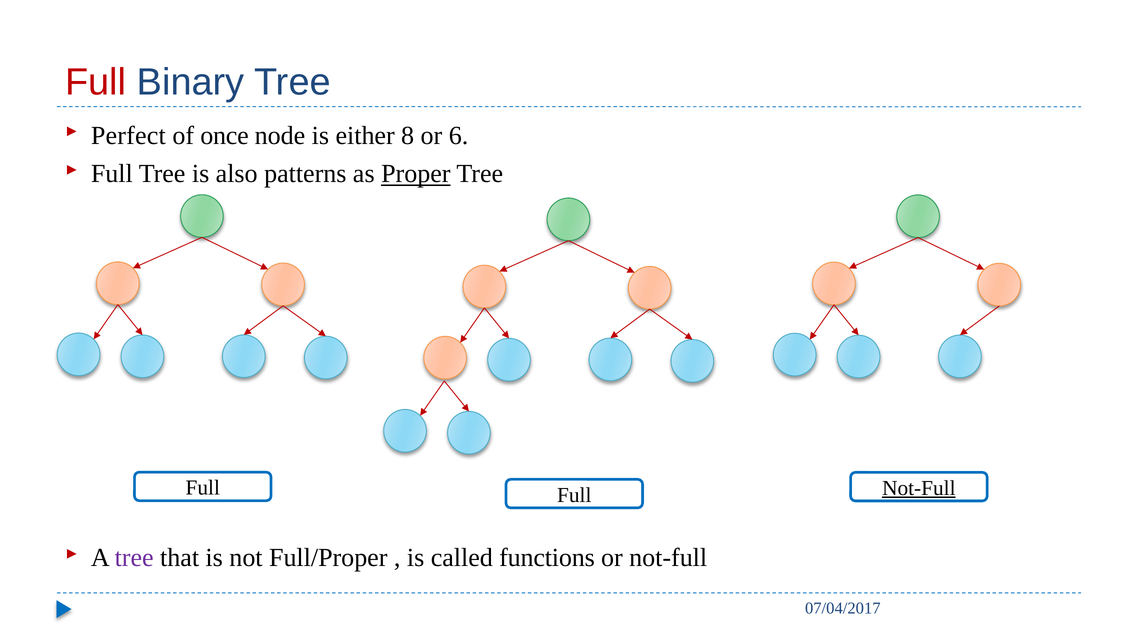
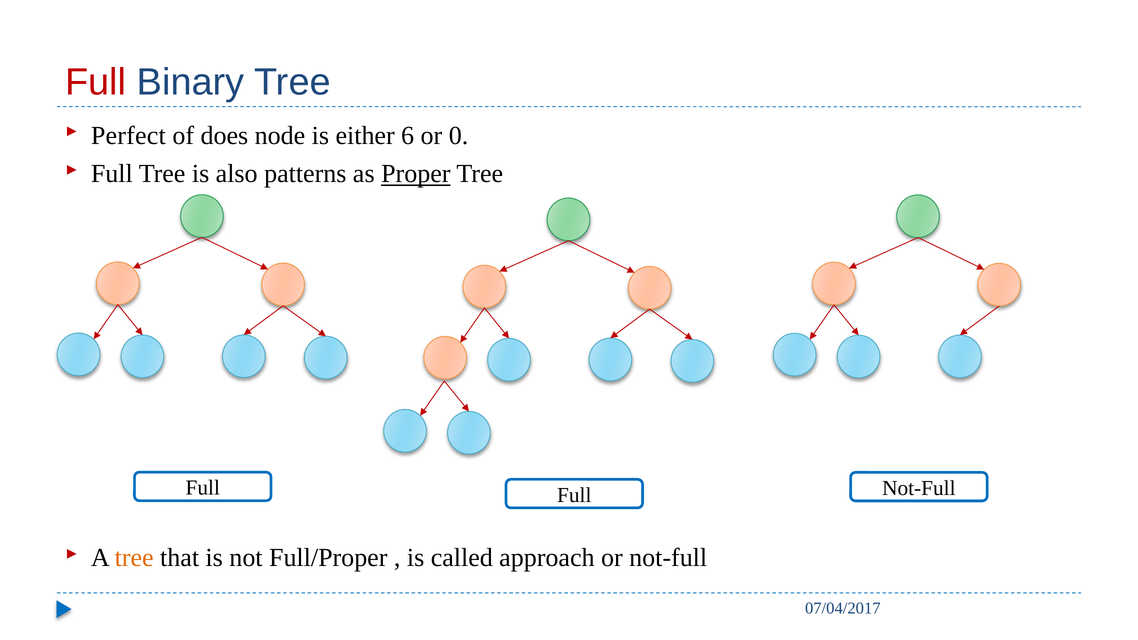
once: once -> does
8: 8 -> 6
6: 6 -> 0
Not-Full at (919, 488) underline: present -> none
tree at (134, 558) colour: purple -> orange
functions: functions -> approach
